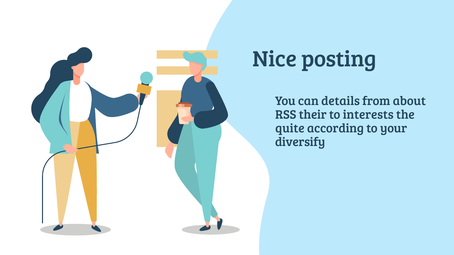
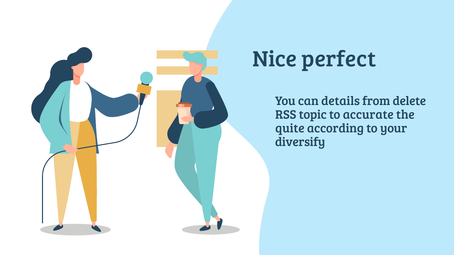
posting: posting -> perfect
about: about -> delete
their: their -> topic
interests: interests -> accurate
